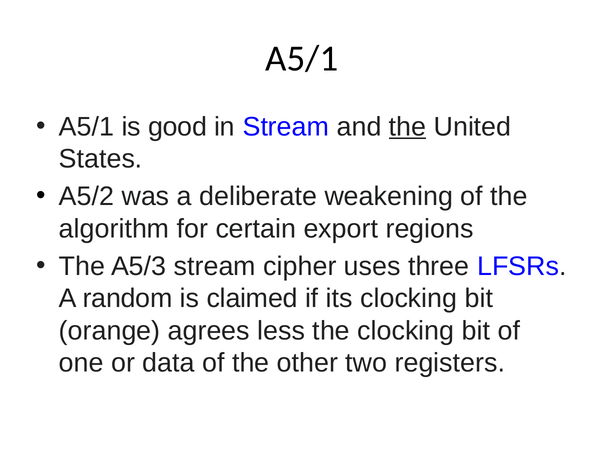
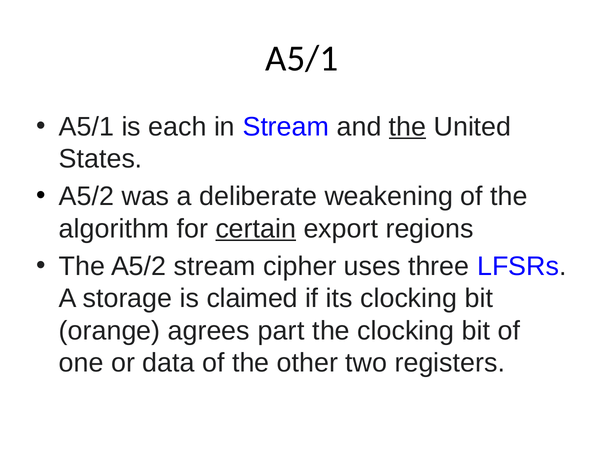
good: good -> each
certain underline: none -> present
The A5/3: A5/3 -> A5/2
random: random -> storage
less: less -> part
